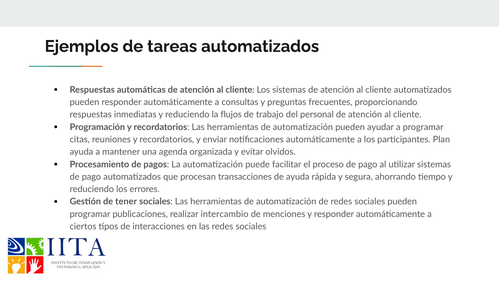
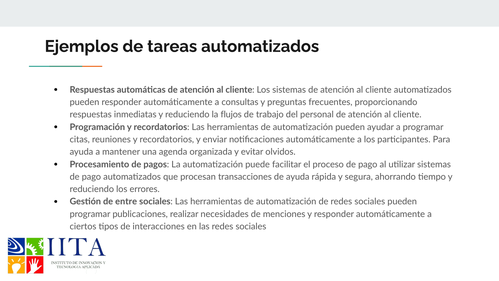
Plan: Plan -> Para
tener: tener -> entre
intercambio: intercambio -> necesidades
